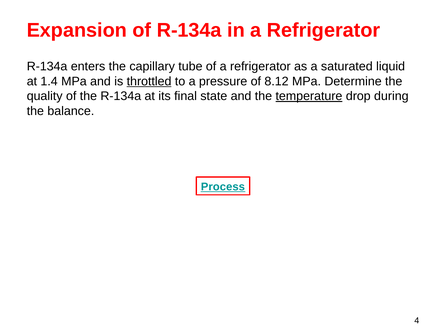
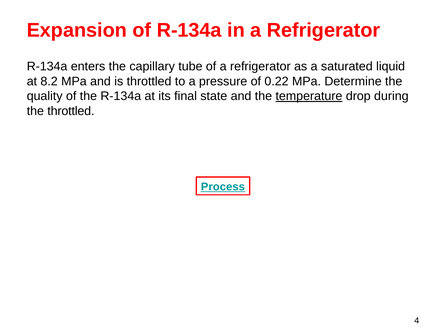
1.4: 1.4 -> 8.2
throttled at (149, 81) underline: present -> none
8.12: 8.12 -> 0.22
the balance: balance -> throttled
